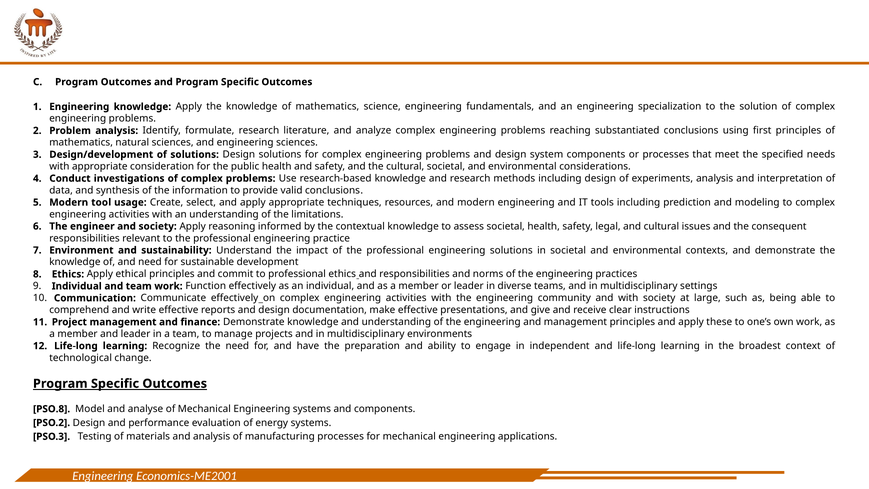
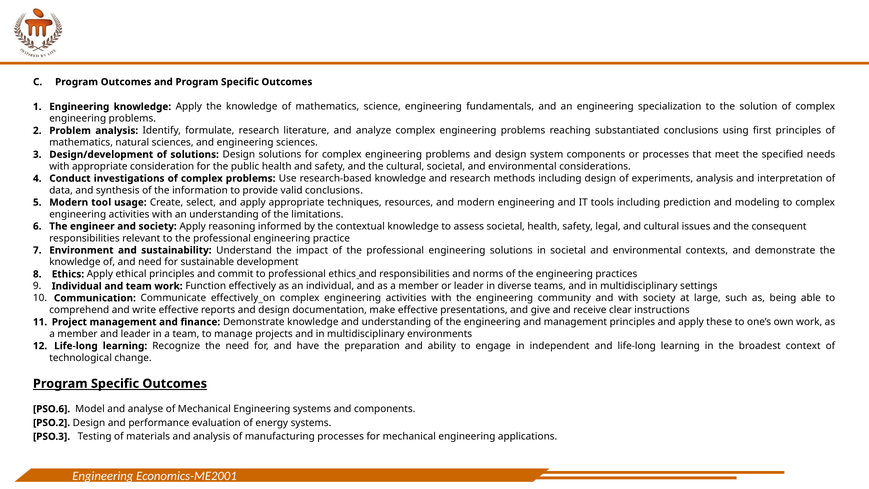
PSO.8: PSO.8 -> PSO.6
